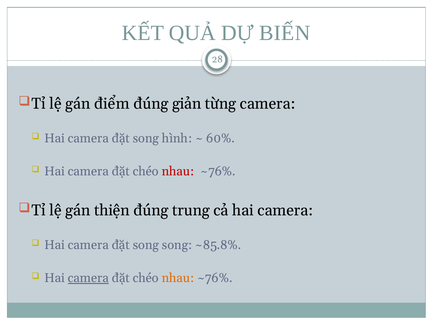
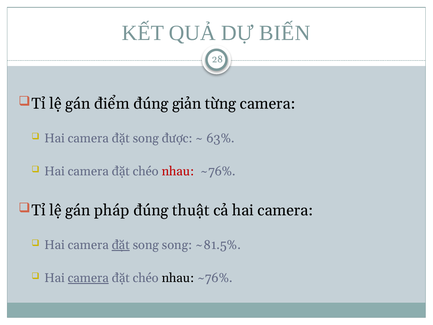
hình: hình -> được
60%: 60% -> 63%
thiện: thiện -> pháp
trung: trung -> thuật
đặt at (121, 245) underline: none -> present
~85.8%: ~85.8% -> ~81.5%
nhau at (178, 278) colour: orange -> black
